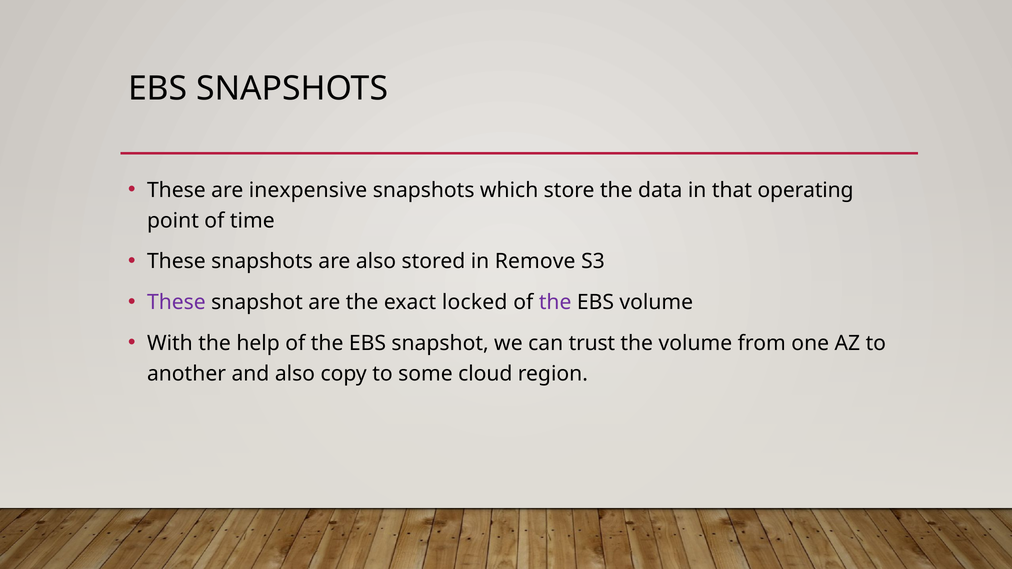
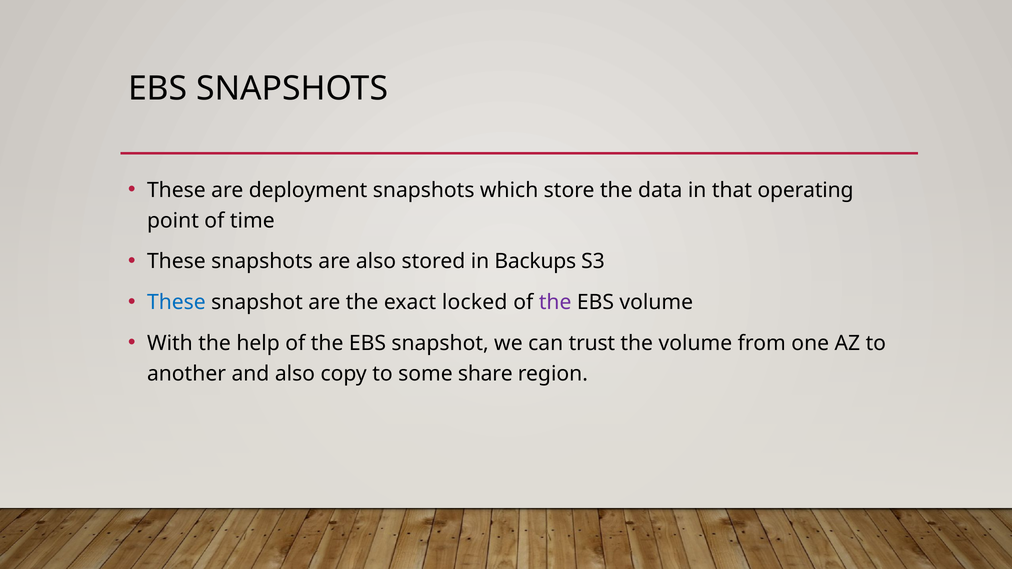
inexpensive: inexpensive -> deployment
Remove: Remove -> Backups
These at (176, 302) colour: purple -> blue
cloud: cloud -> share
